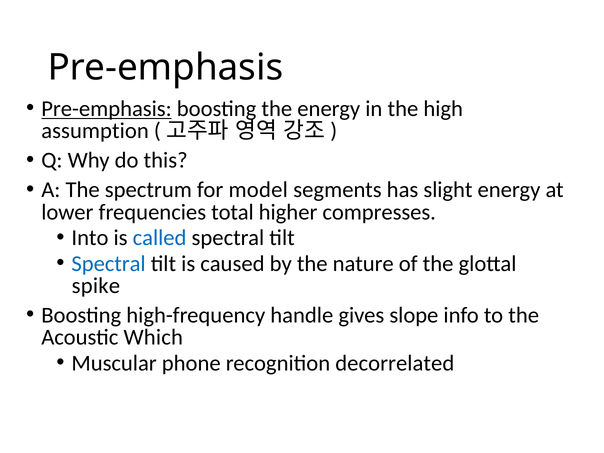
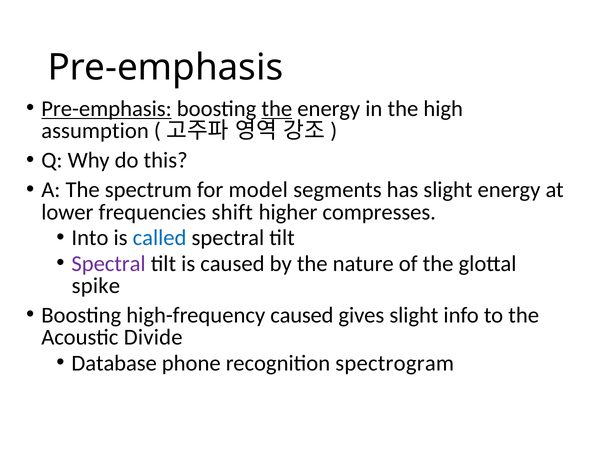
the at (277, 109) underline: none -> present
total: total -> shift
Spectral at (109, 264) colour: blue -> purple
high-frequency handle: handle -> caused
gives slope: slope -> slight
Which: Which -> Divide
Muscular: Muscular -> Database
decorrelated: decorrelated -> spectrogram
